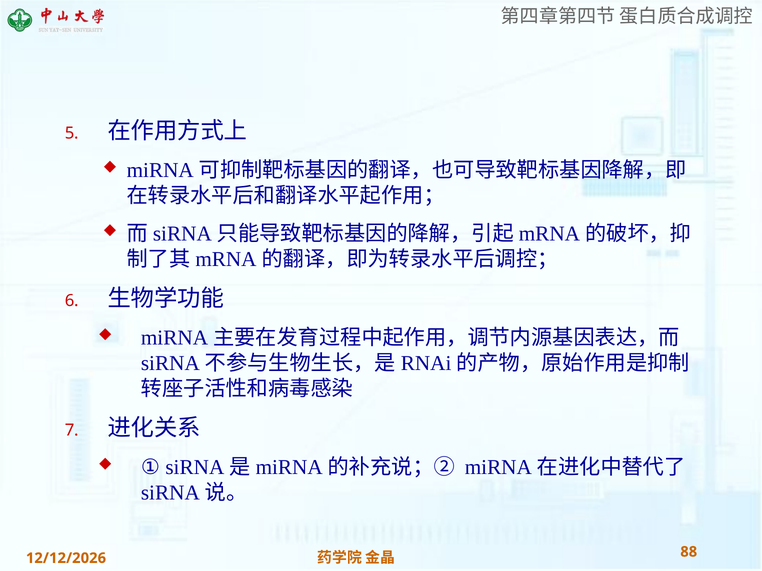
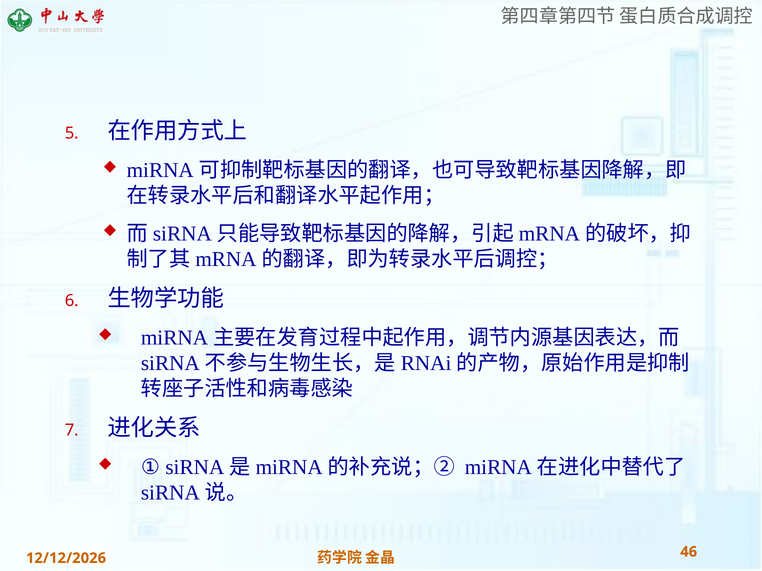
88: 88 -> 46
